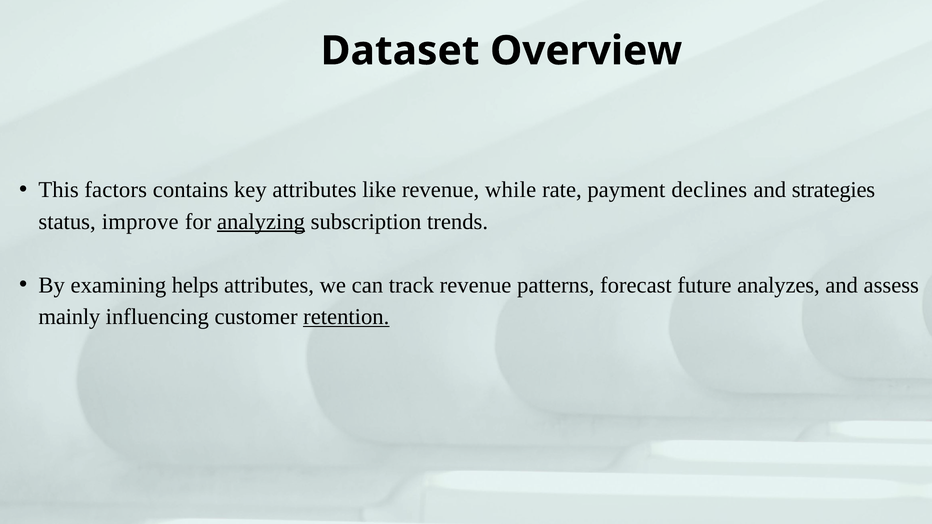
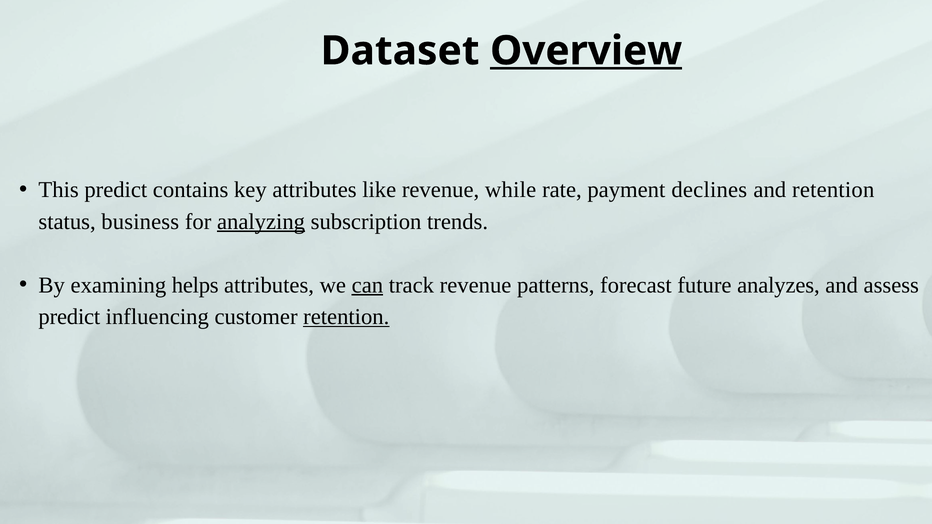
Overview underline: none -> present
This factors: factors -> predict
and strategies: strategies -> retention
improve: improve -> business
can underline: none -> present
mainly at (69, 317): mainly -> predict
